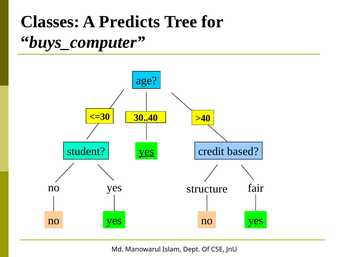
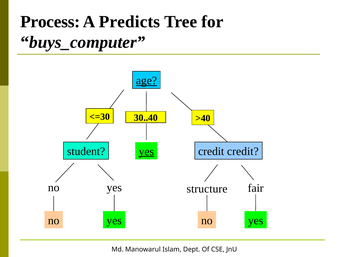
Classes: Classes -> Process
age underline: none -> present
credit based: based -> credit
